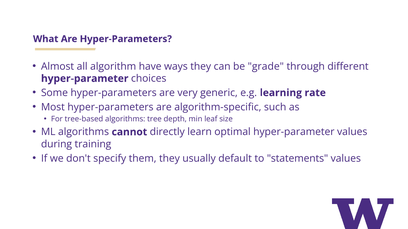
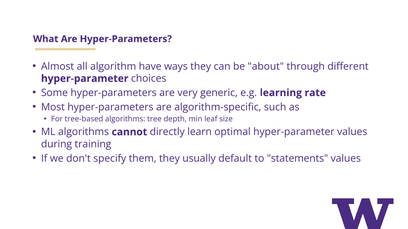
grade: grade -> about
